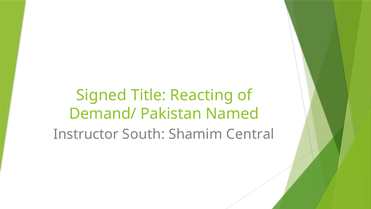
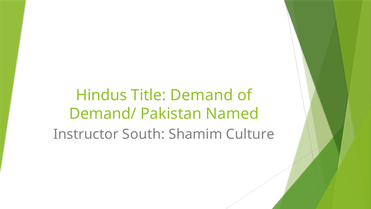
Signed: Signed -> Hindus
Reacting: Reacting -> Demand
Central: Central -> Culture
